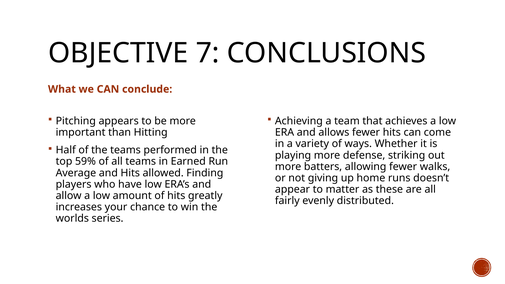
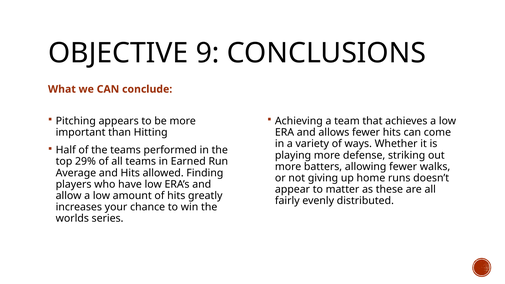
7: 7 -> 9
59%: 59% -> 29%
